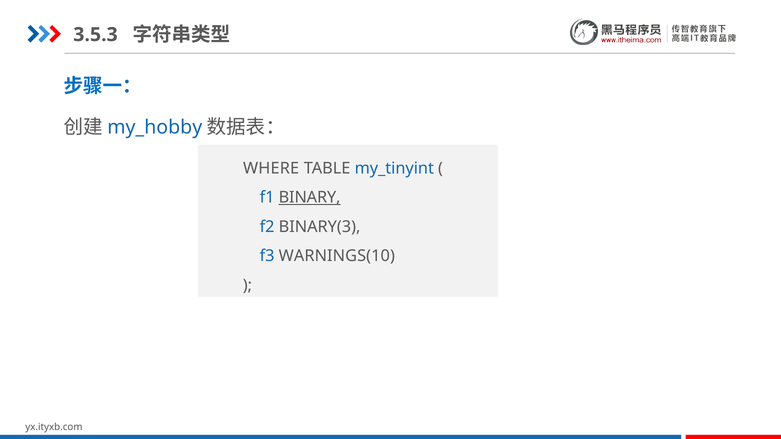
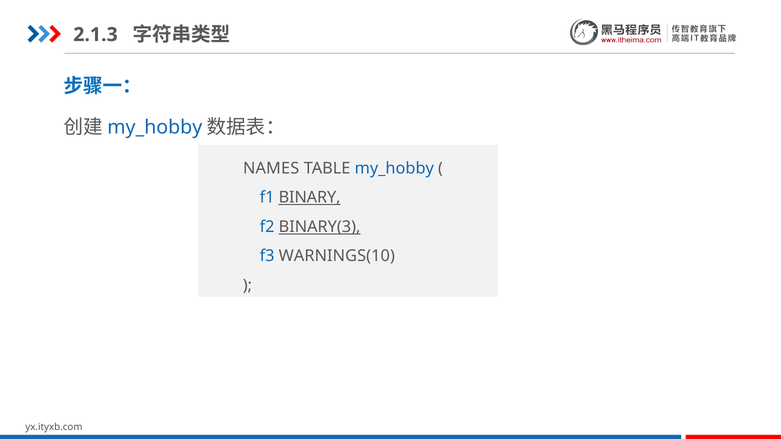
3.5.3: 3.5.3 -> 2.1.3
WHERE: WHERE -> NAMES
TABLE my_tinyint: my_tinyint -> my_hobby
BINARY(3 underline: none -> present
